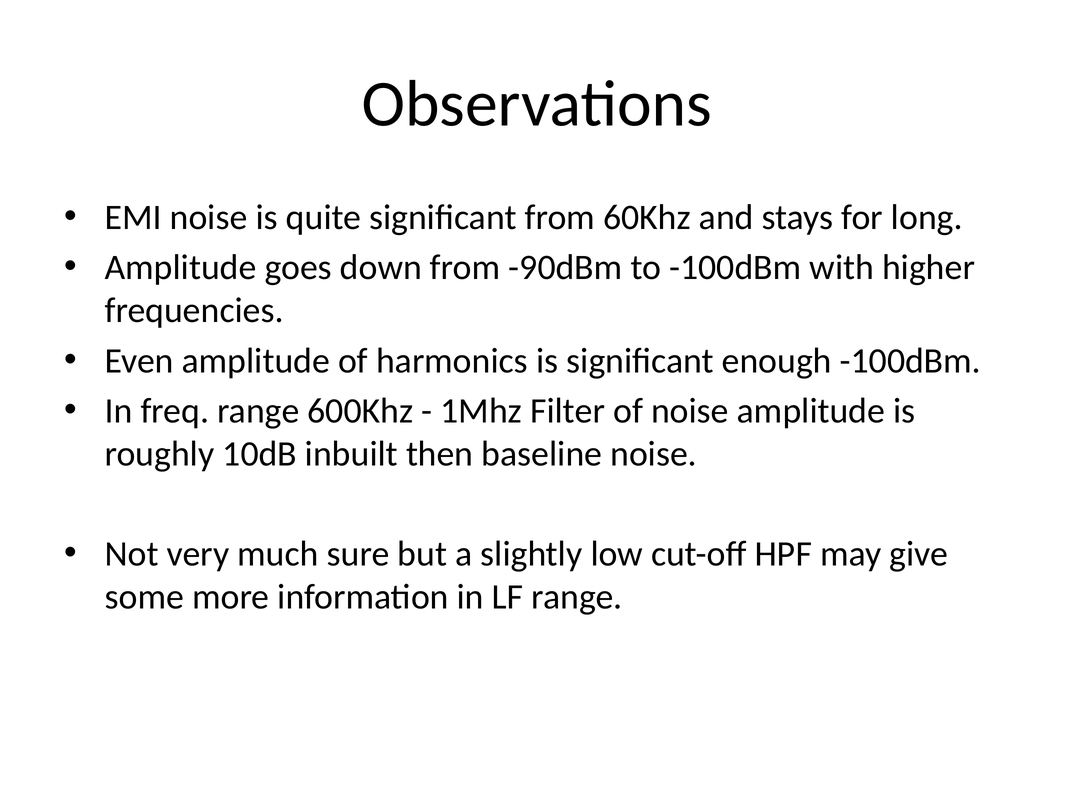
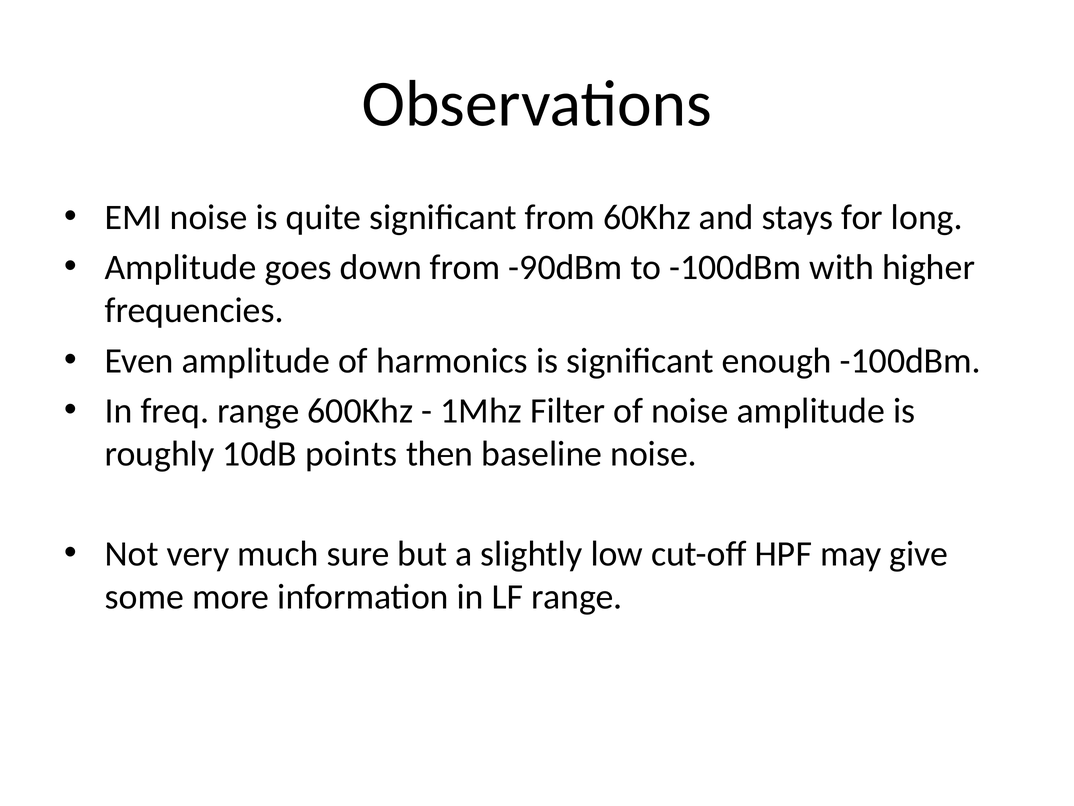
inbuilt: inbuilt -> points
